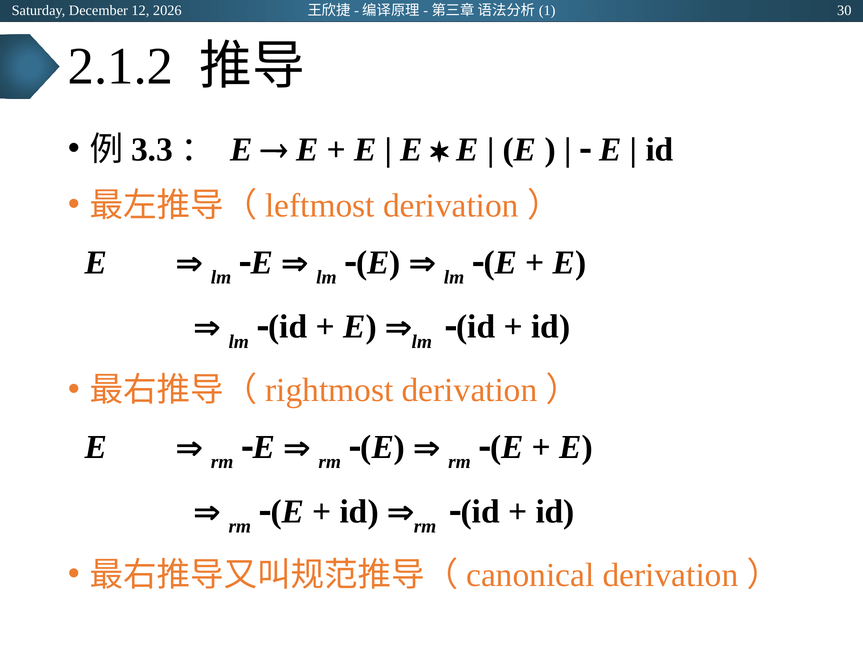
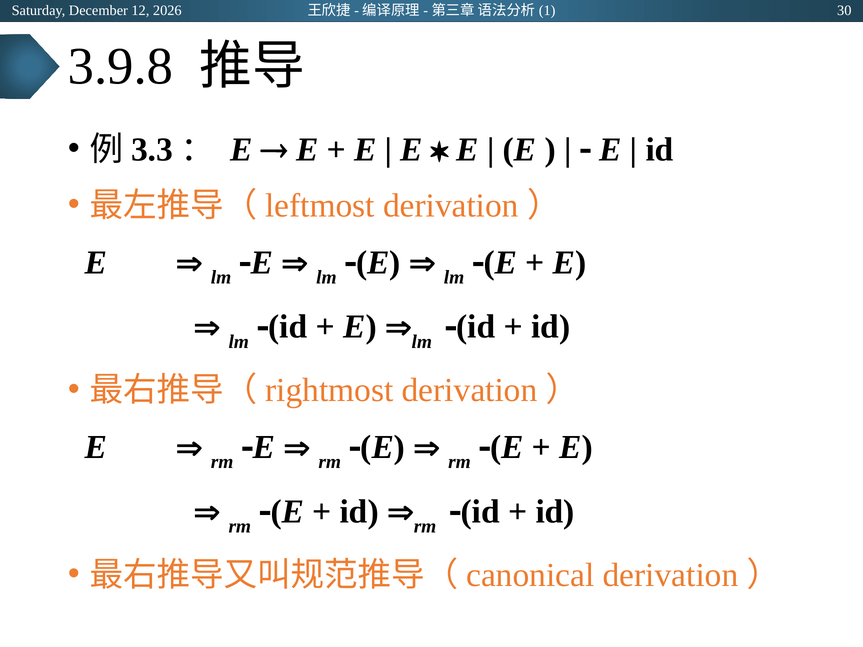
2.1.2: 2.1.2 -> 3.9.8
